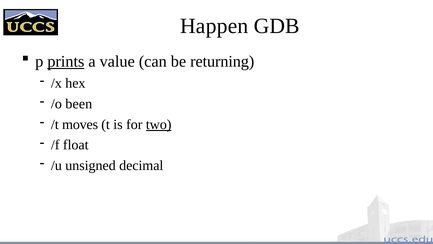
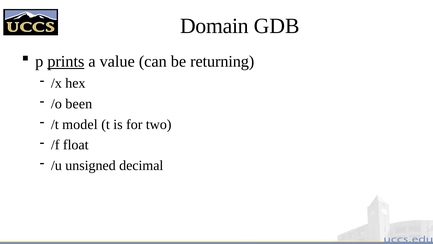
Happen: Happen -> Domain
moves: moves -> model
two underline: present -> none
